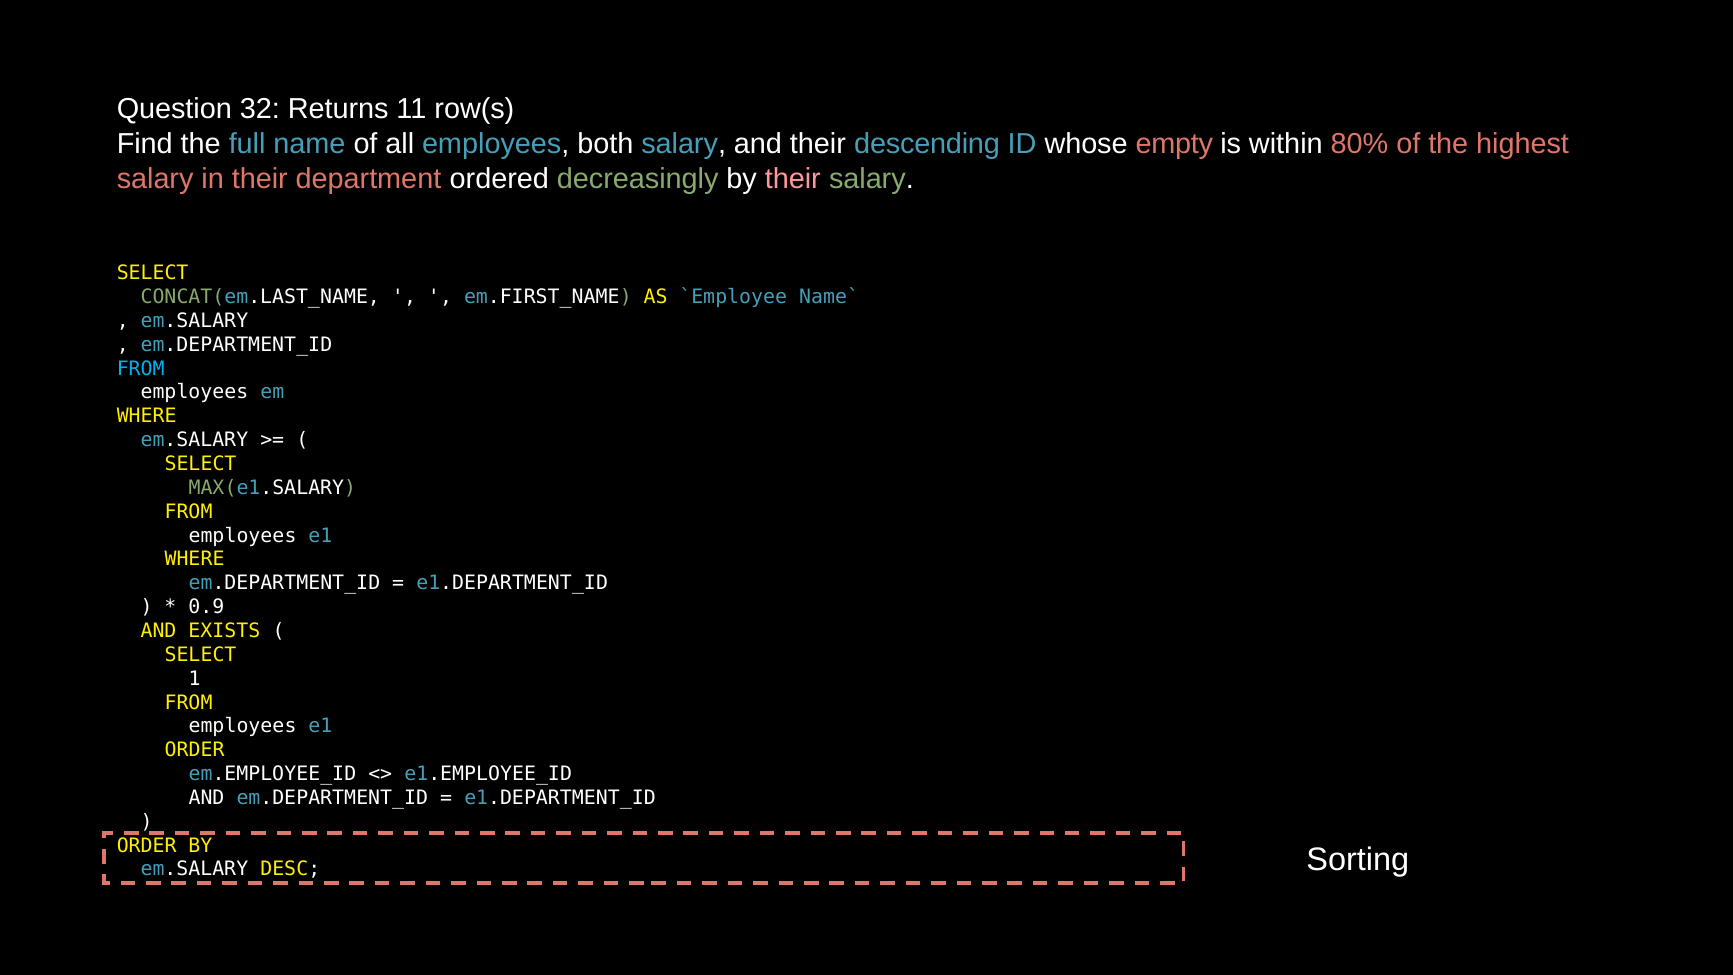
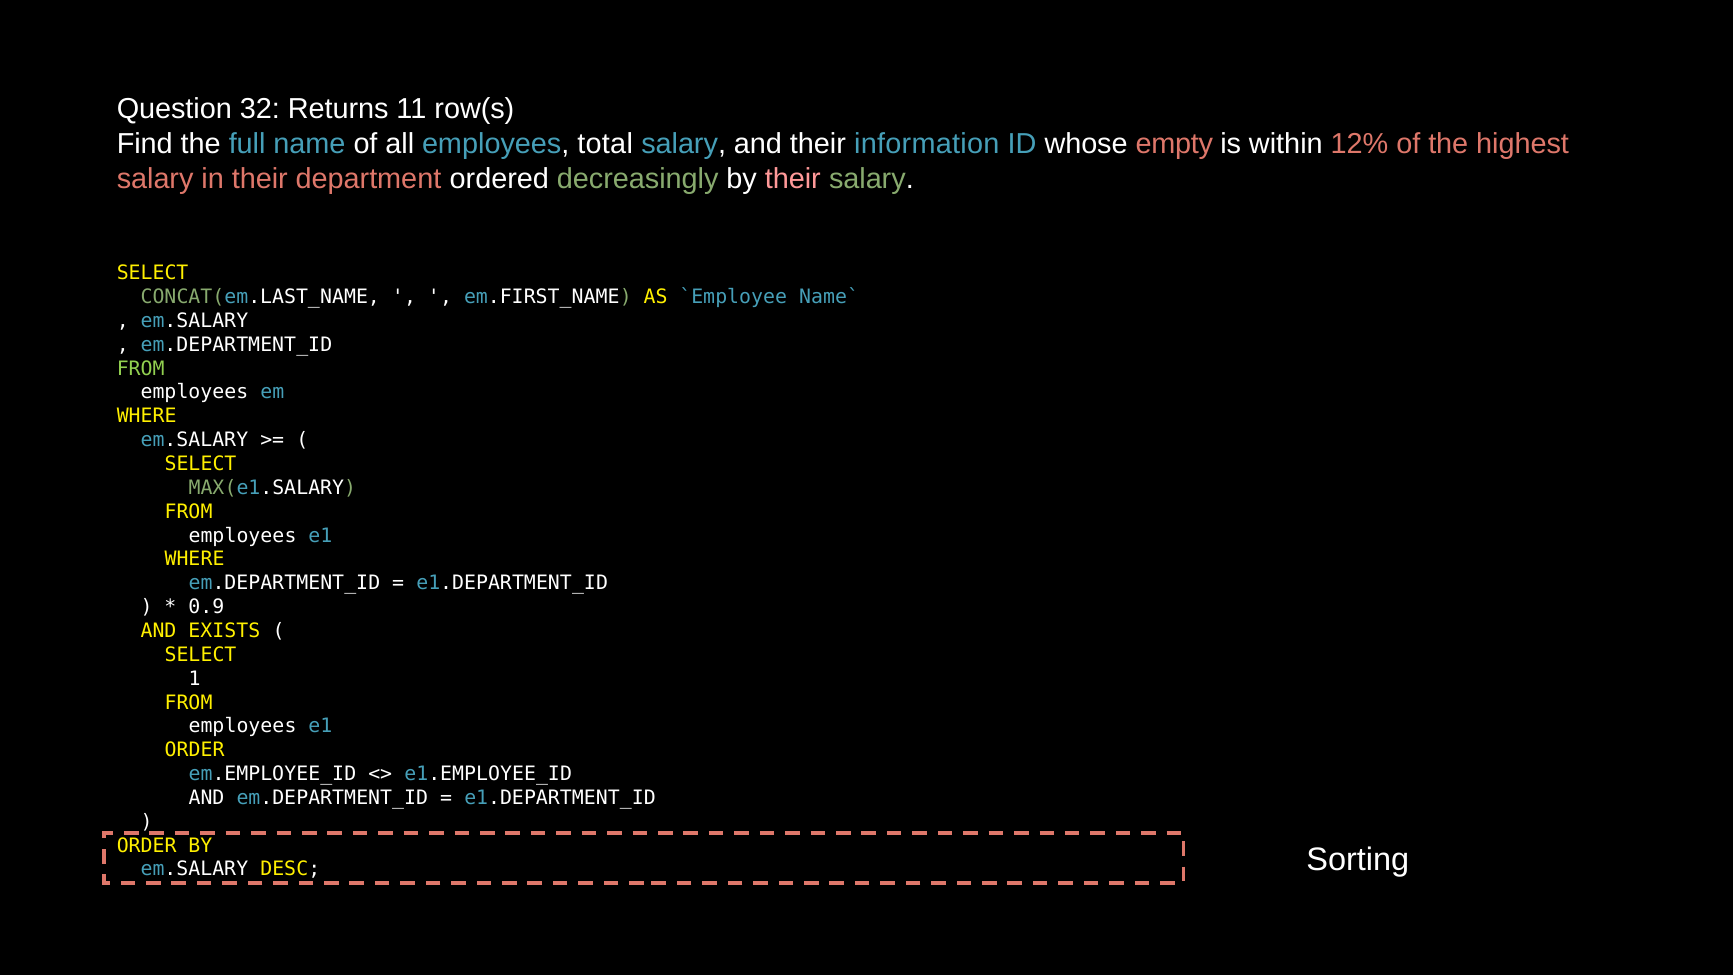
both: both -> total
descending: descending -> information
80%: 80% -> 12%
FROM at (141, 368) colour: light blue -> light green
